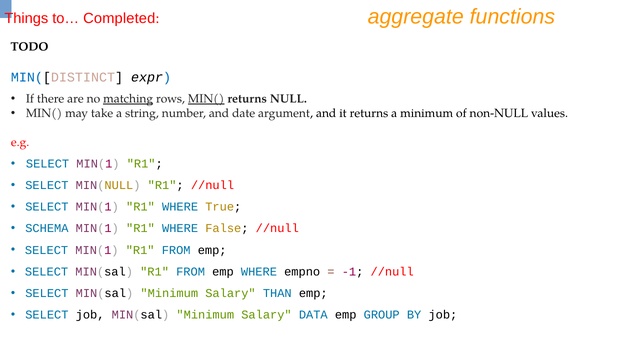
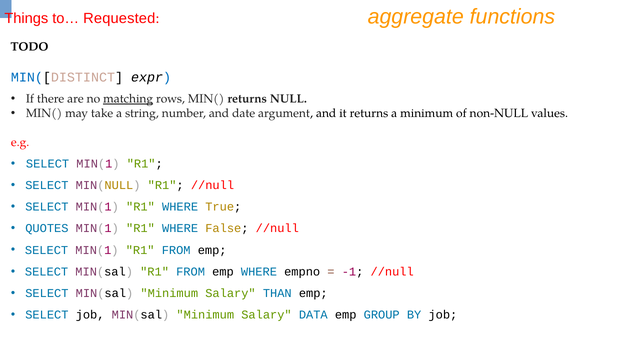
Completed: Completed -> Requested
MIN( at (206, 99) underline: present -> none
SCHEMA: SCHEMA -> QUOTES
